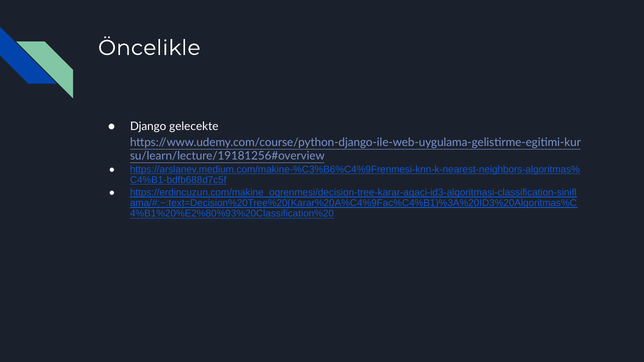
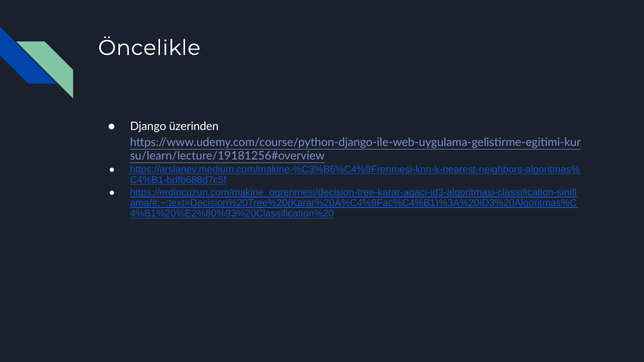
gelecekte: gelecekte -> üzerinden
